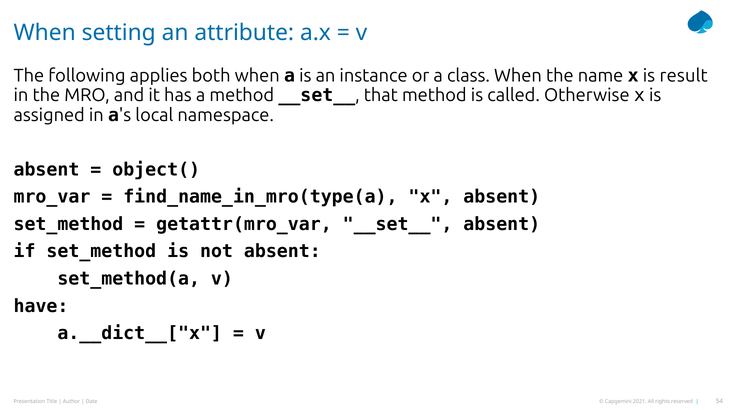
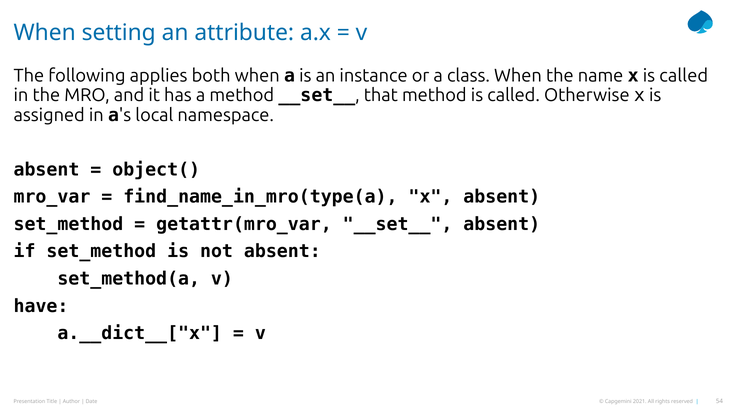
x is result: result -> called
